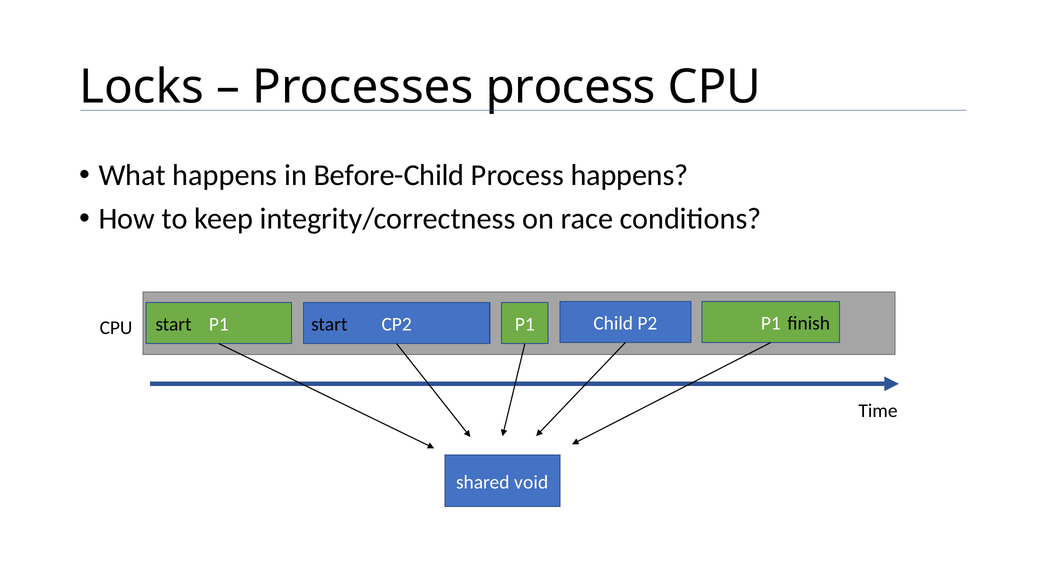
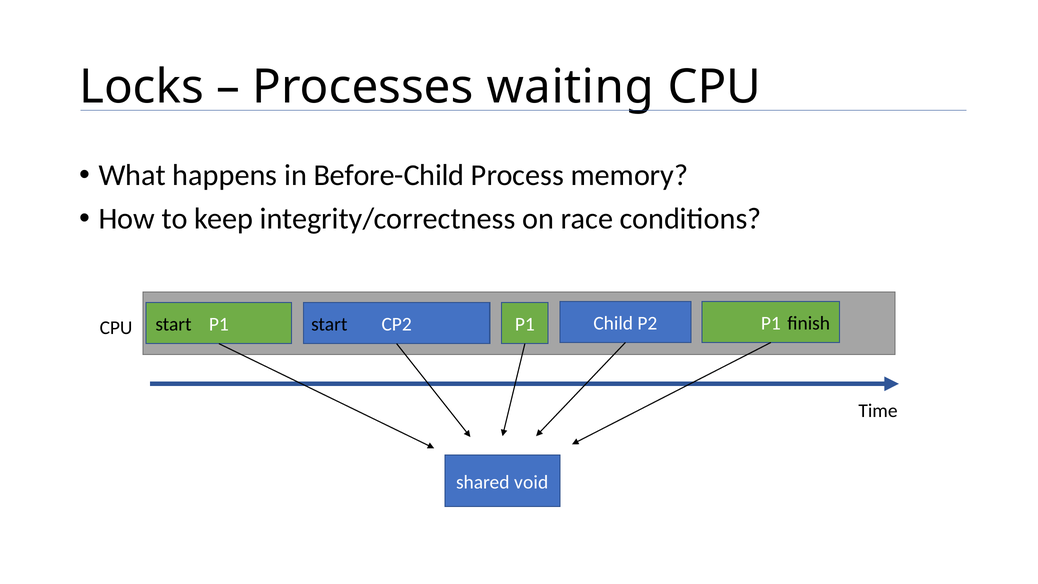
Processes process: process -> waiting
Process happens: happens -> memory
